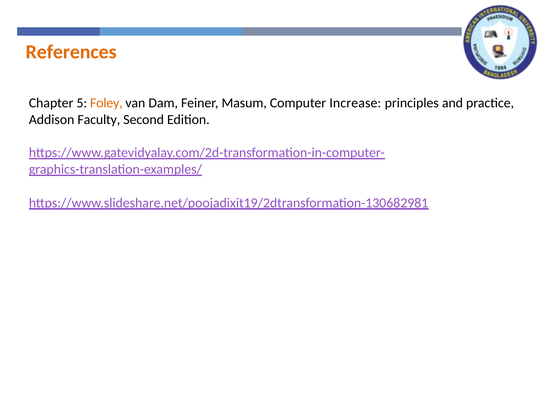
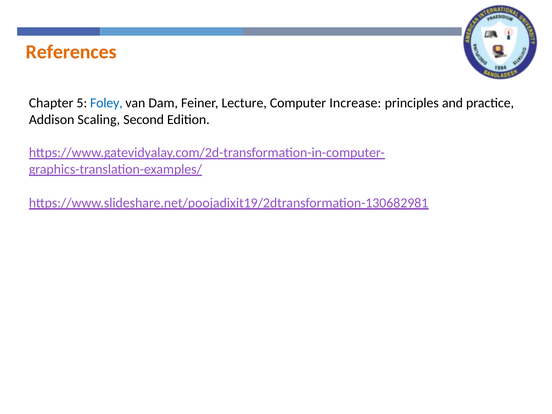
Foley colour: orange -> blue
Masum: Masum -> Lecture
Faculty: Faculty -> Scaling
